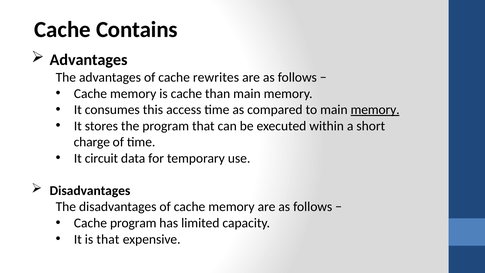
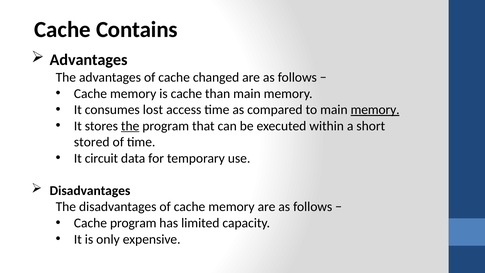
rewrites: rewrites -> changed
this: this -> lost
the at (130, 126) underline: none -> present
charge: charge -> stored
is that: that -> only
